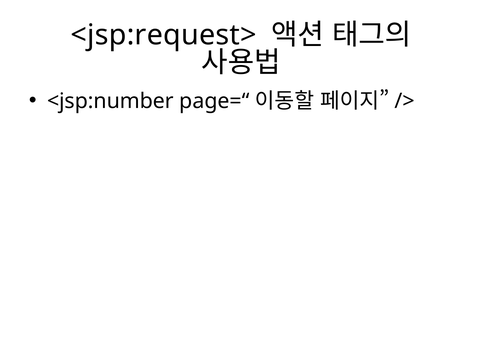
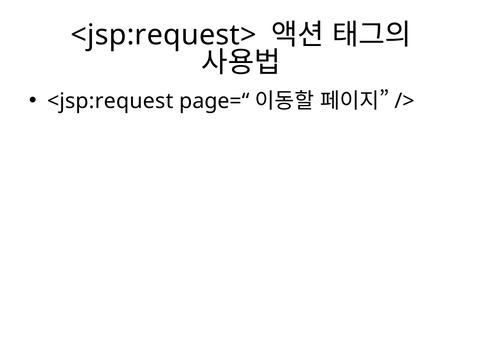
<jsp:number: <jsp:number -> <jsp:request
